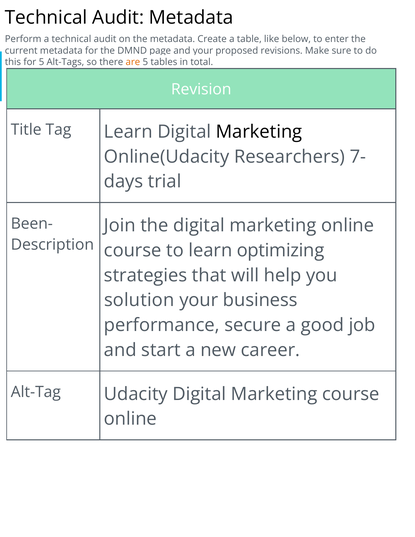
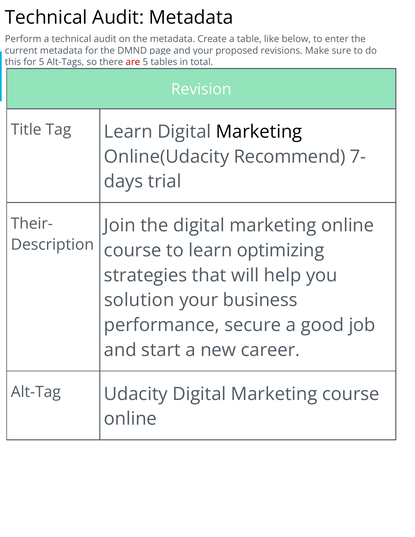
are colour: orange -> red
Researchers: Researchers -> Recommend
Been-: Been- -> Their-
